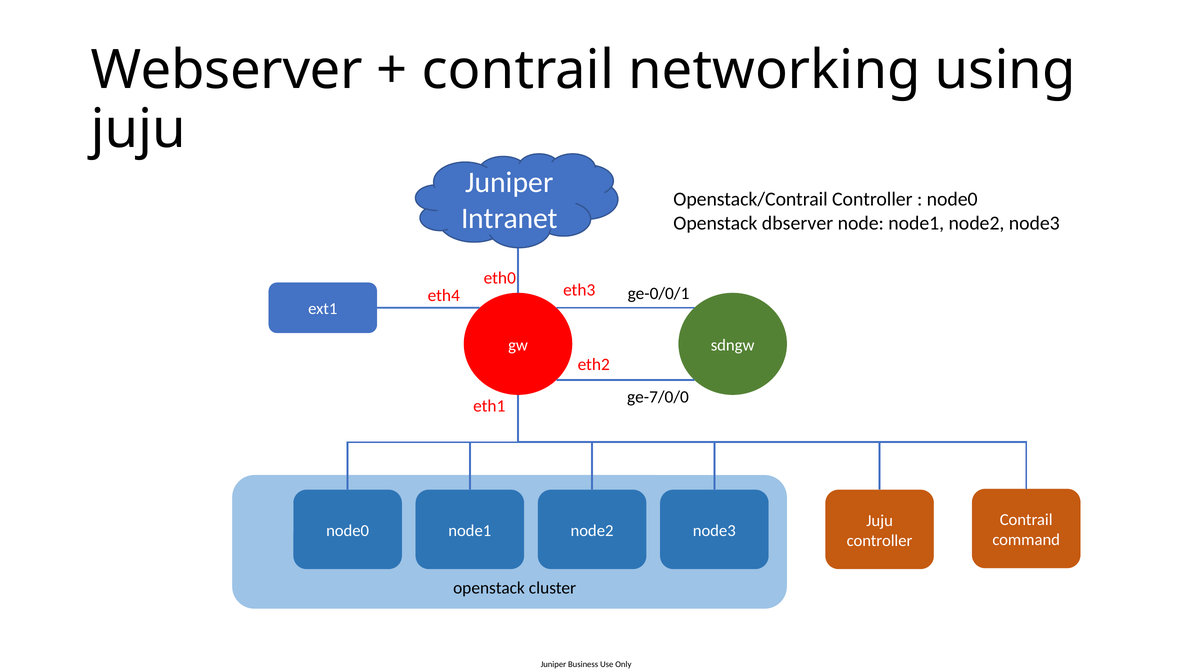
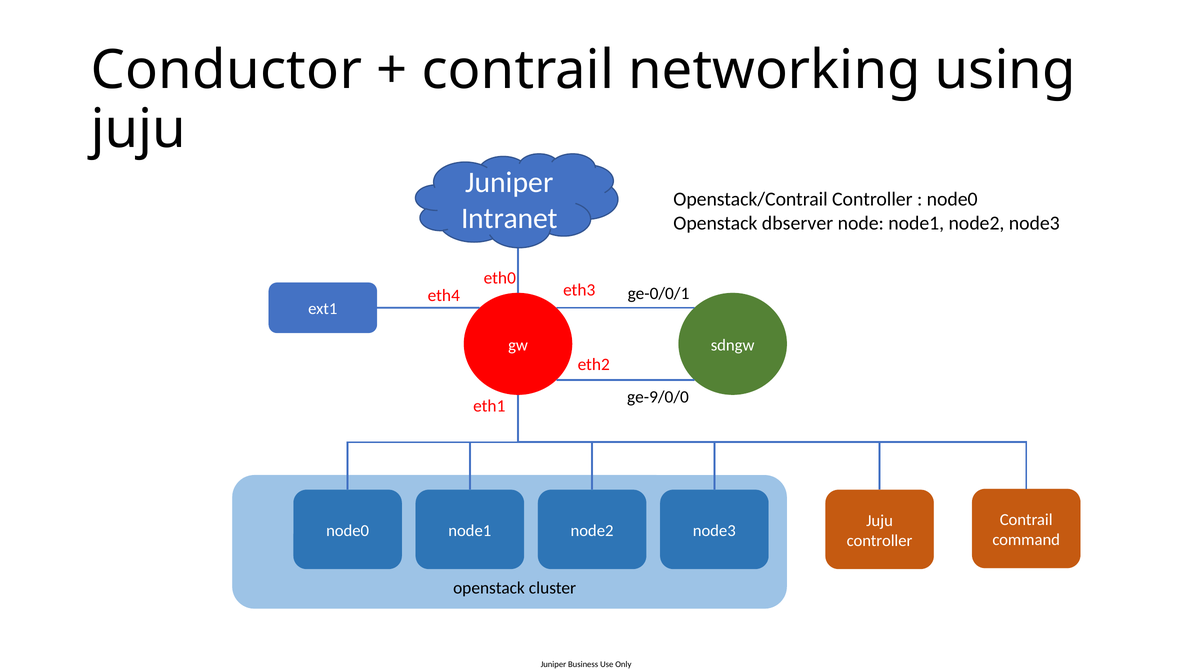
Webserver: Webserver -> Conductor
ge-7/0/0: ge-7/0/0 -> ge-9/0/0
